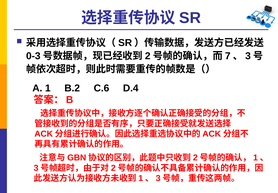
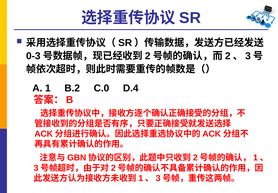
7 at (228, 56): 7 -> 2
C.6: C.6 -> C.0
